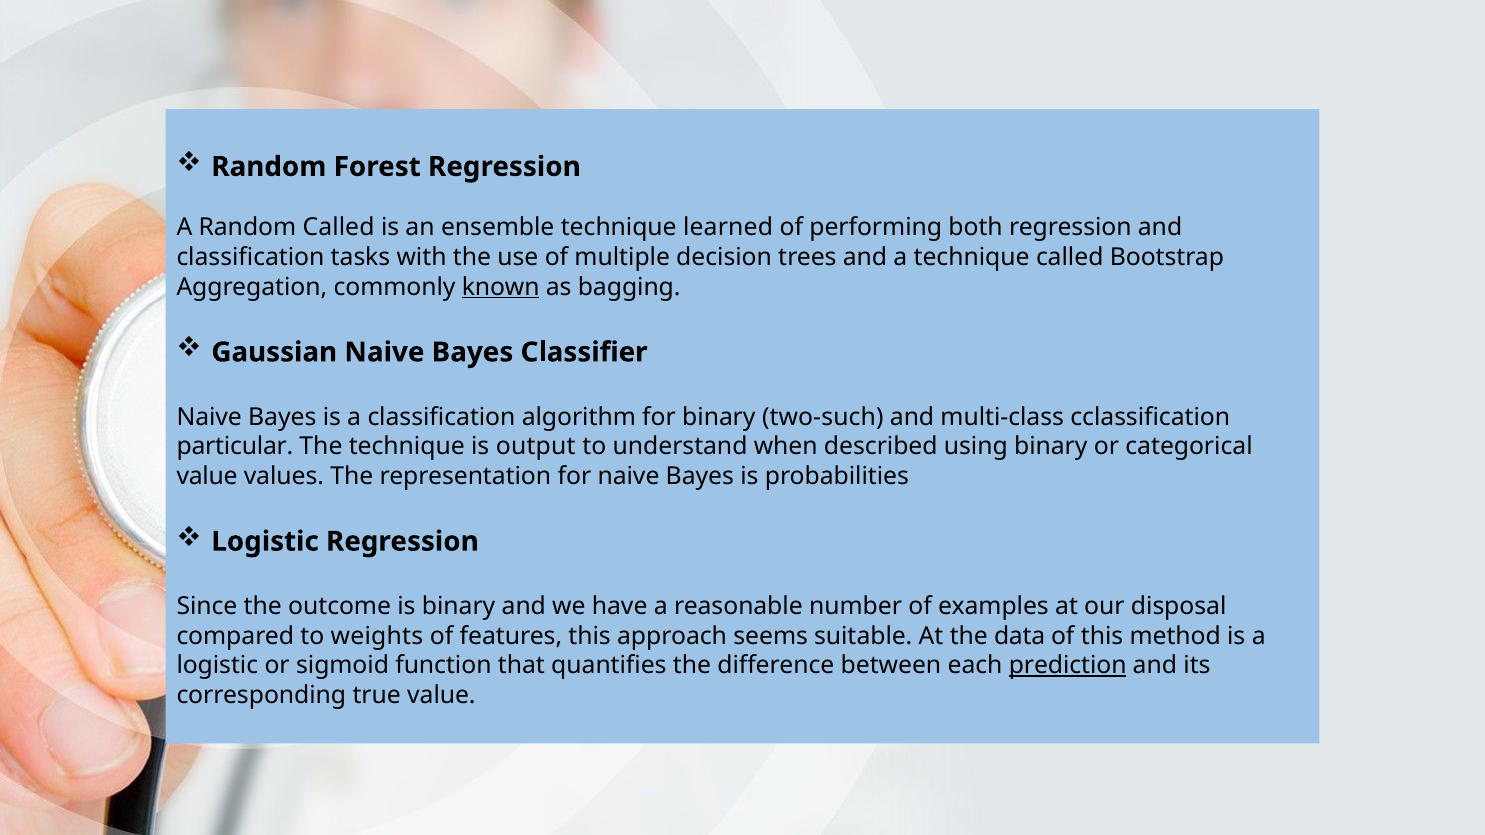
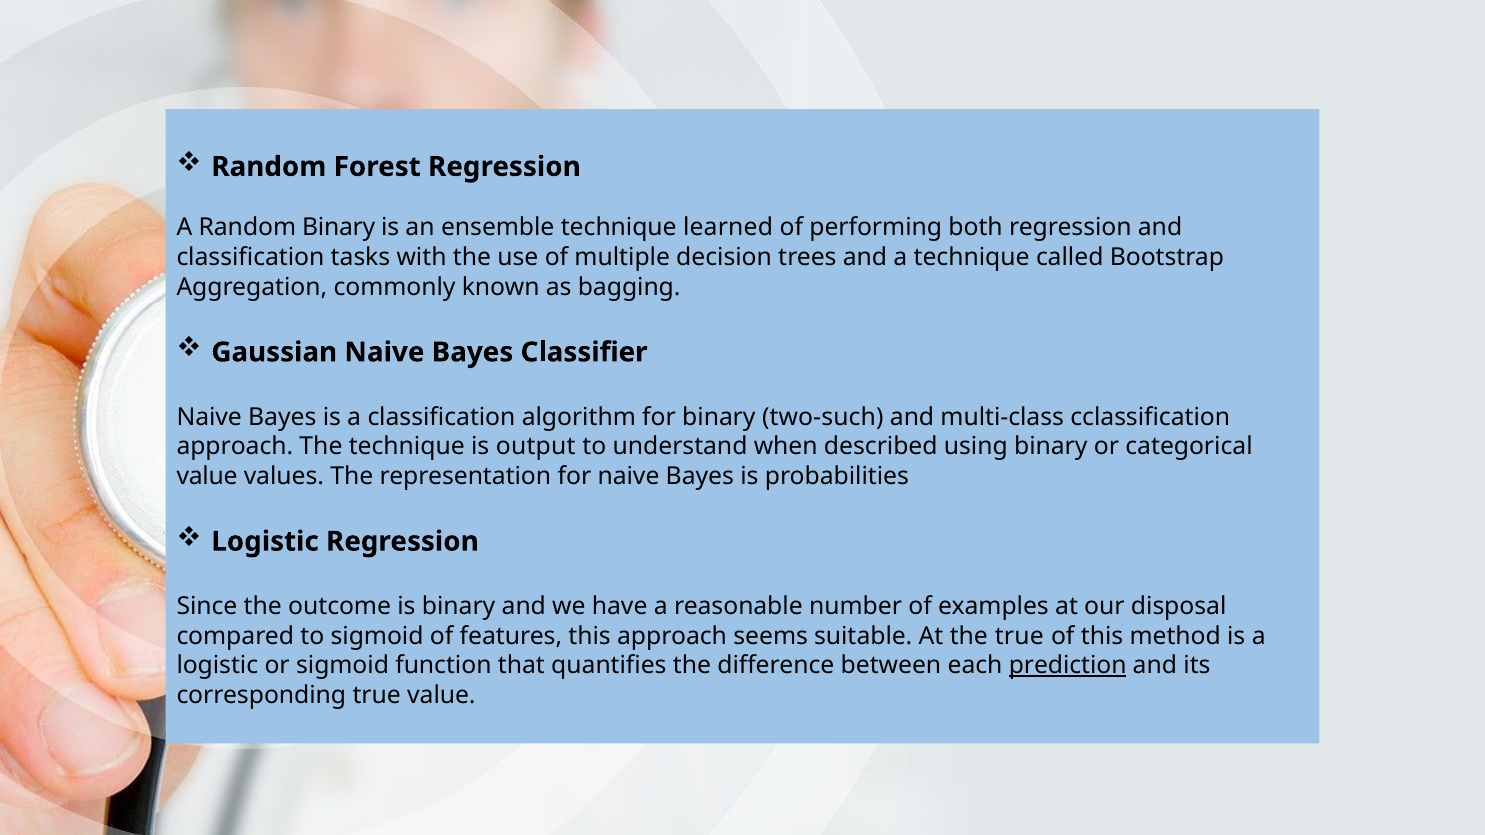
Random Called: Called -> Binary
known underline: present -> none
particular at (235, 447): particular -> approach
to weights: weights -> sigmoid
the data: data -> true
